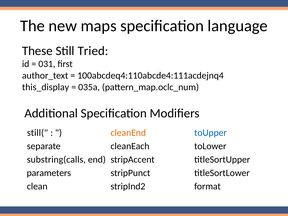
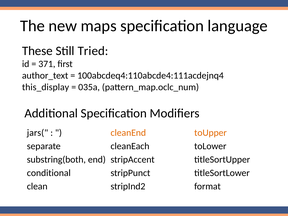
031: 031 -> 371
still(: still( -> jars(
toUpper colour: blue -> orange
substring(calls: substring(calls -> substring(both
parameters: parameters -> conditional
